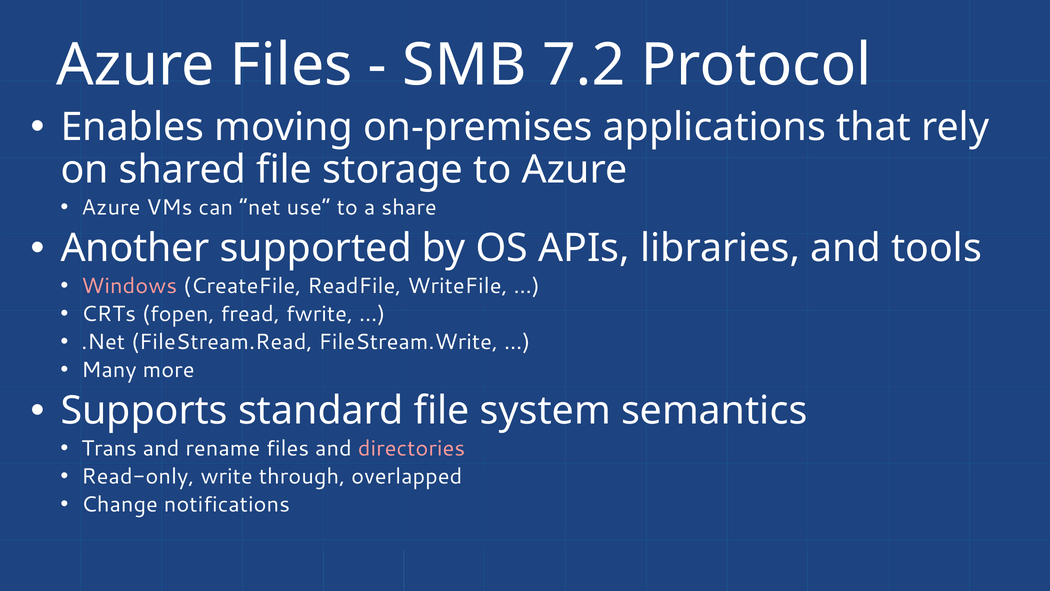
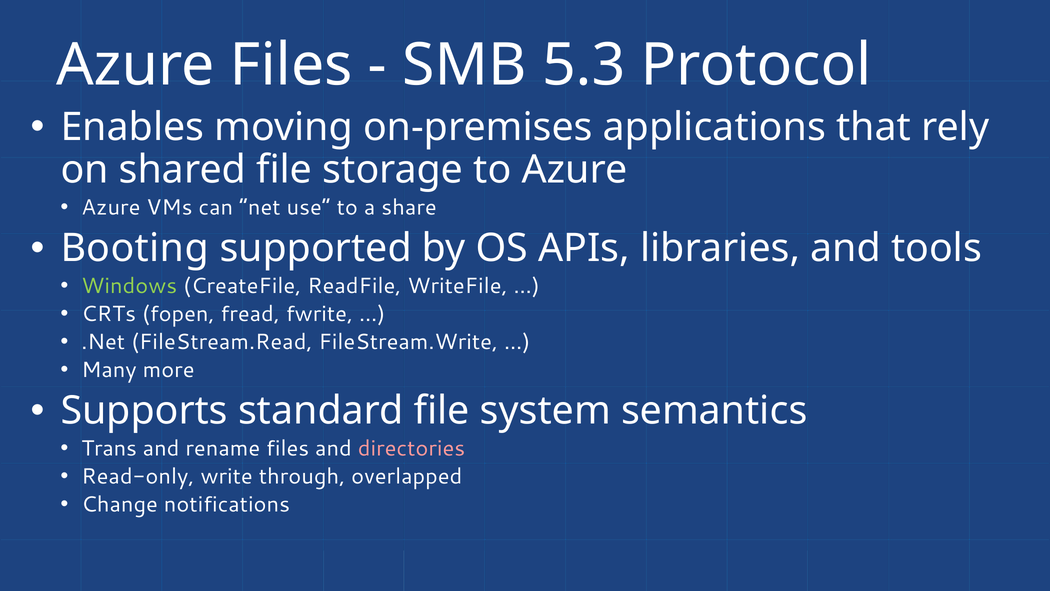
7.2: 7.2 -> 5.3
Another: Another -> Booting
Windows colour: pink -> light green
